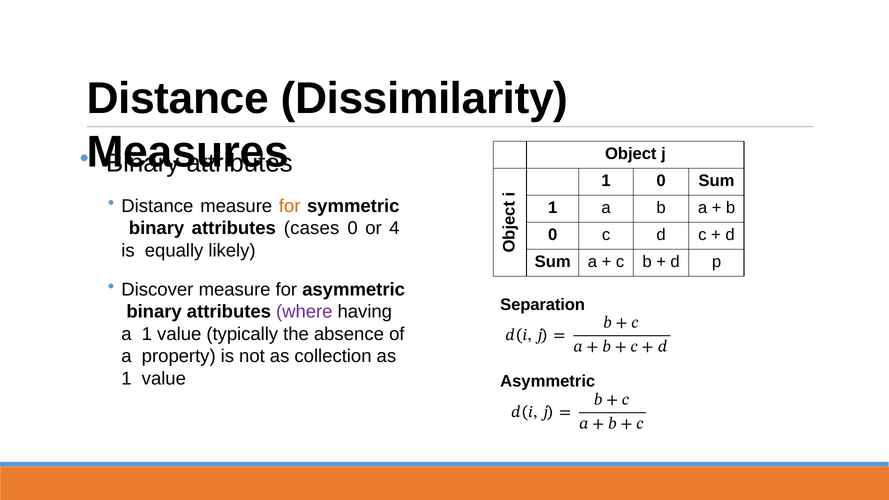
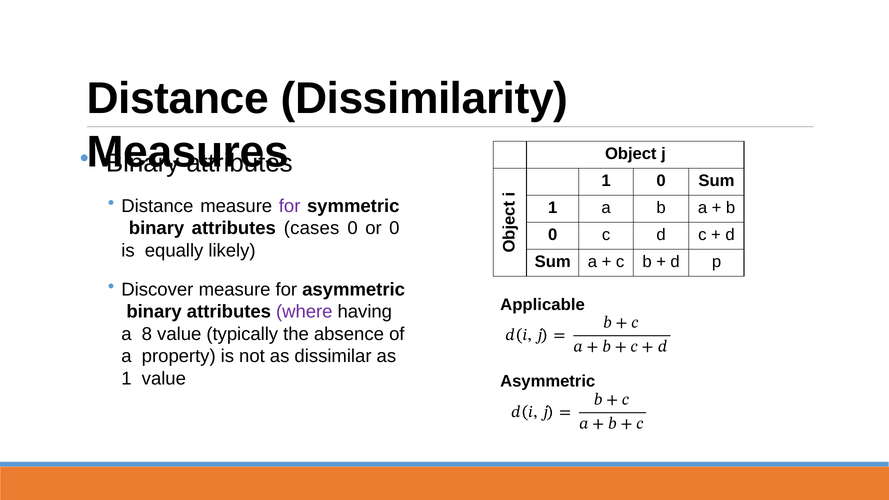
for at (290, 206) colour: orange -> purple
or 4: 4 -> 0
Separation: Separation -> Applicable
a 1: 1 -> 8
collection: collection -> dissimilar
